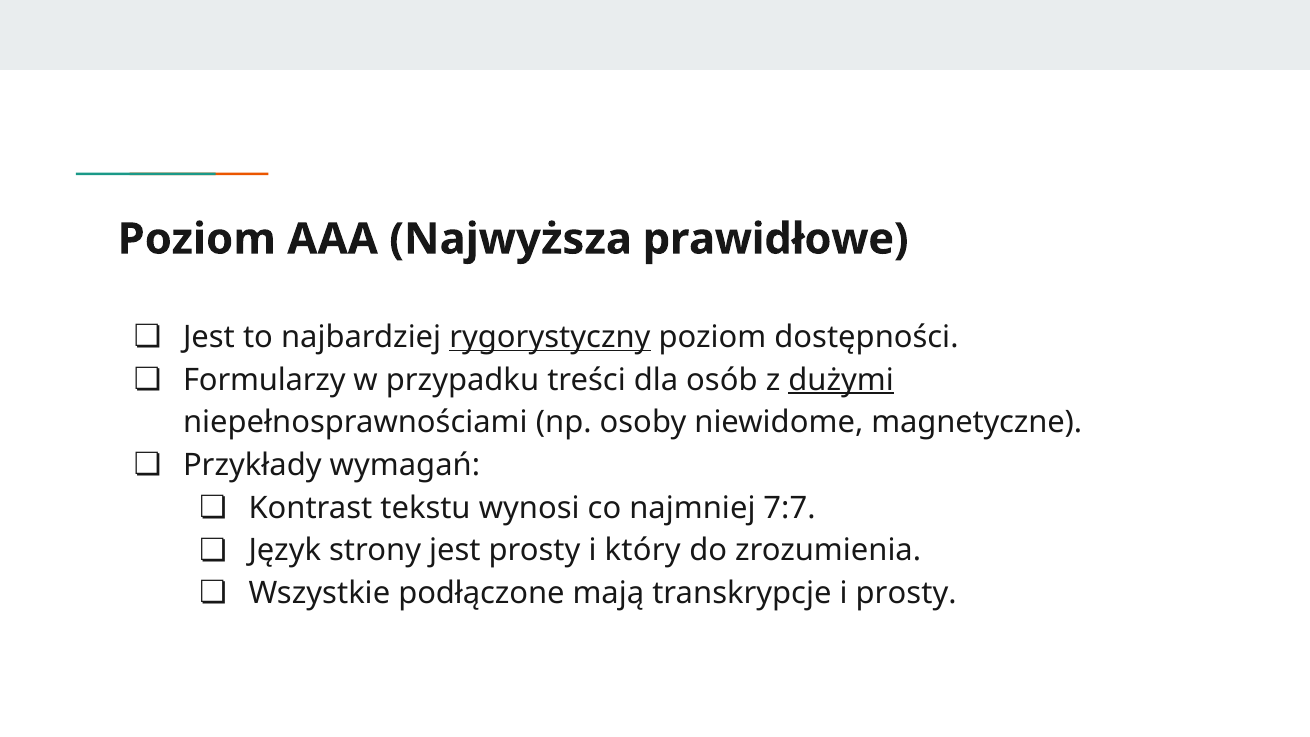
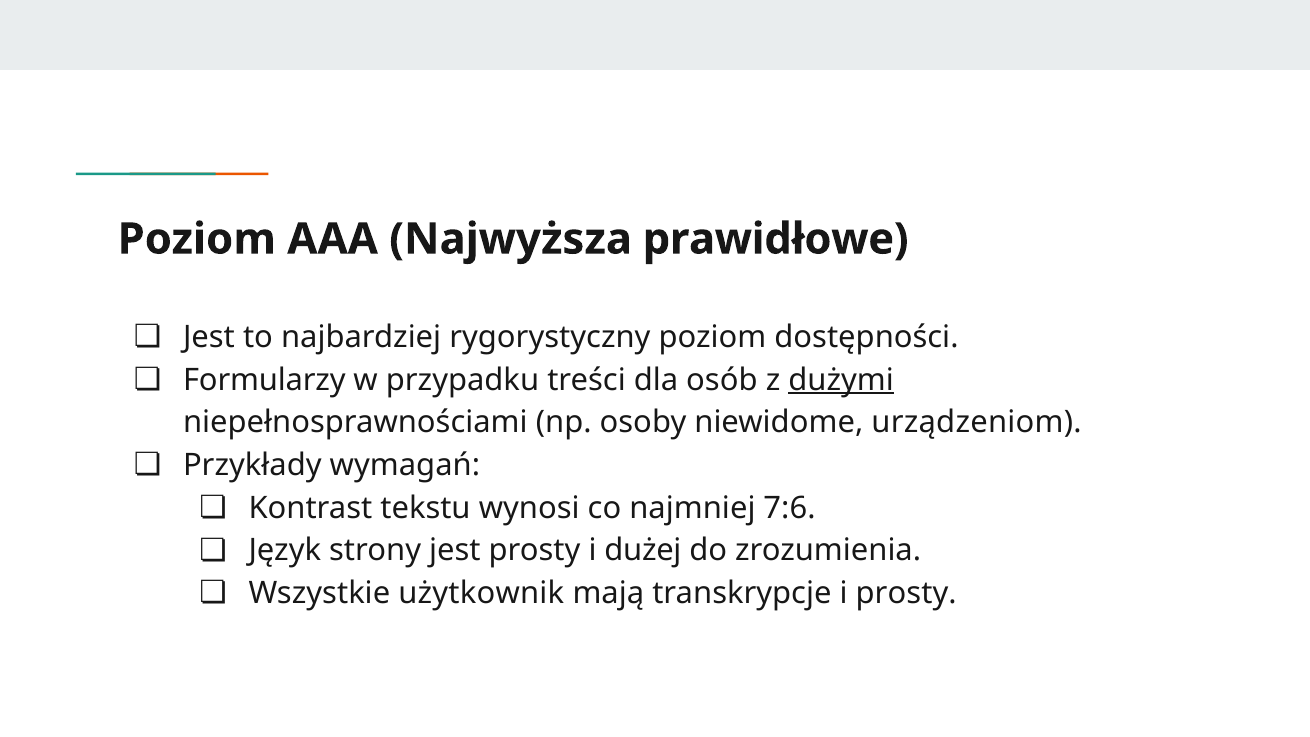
rygorystyczny underline: present -> none
magnetyczne: magnetyczne -> urządzeniom
7:7: 7:7 -> 7:6
który: który -> dużej
podłączone: podłączone -> użytkownik
